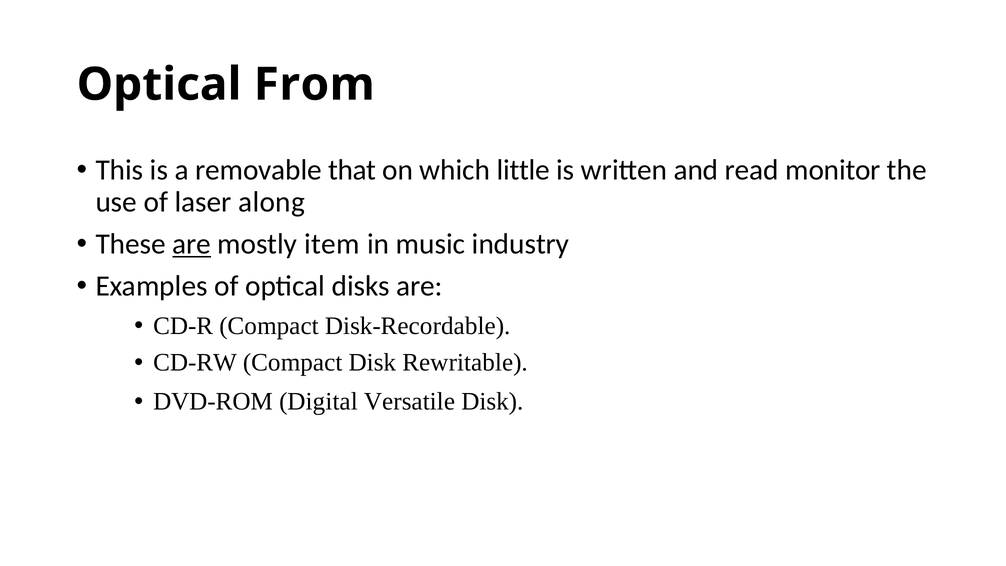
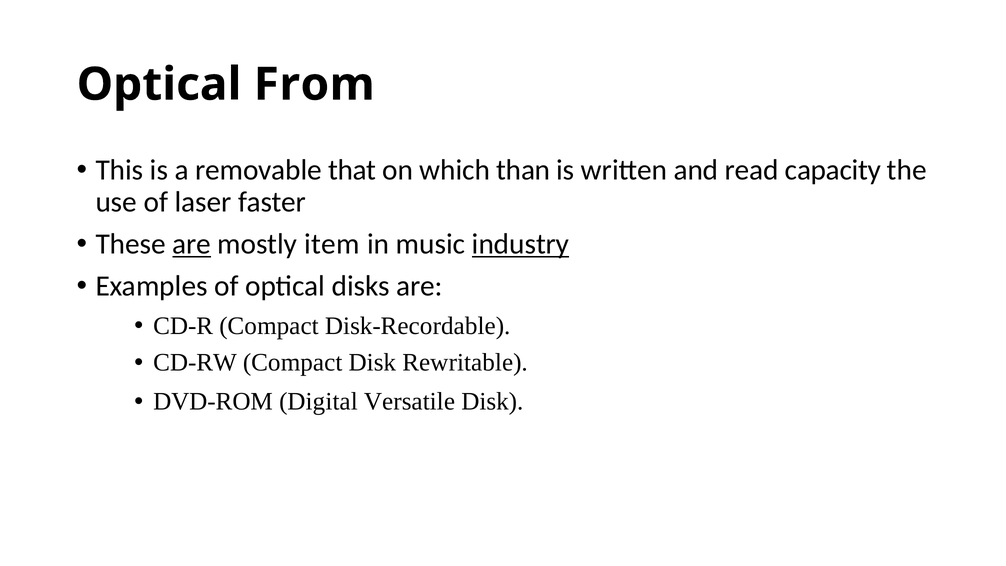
little: little -> than
monitor: monitor -> capacity
along: along -> faster
industry underline: none -> present
